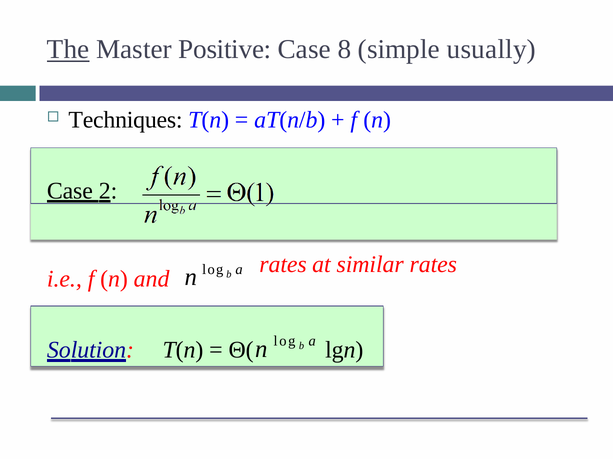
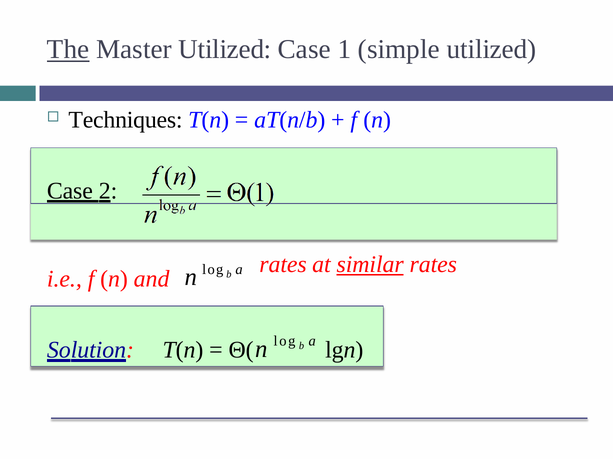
Master Positive: Positive -> Utilized
8: 8 -> 1
simple usually: usually -> utilized
similar underline: none -> present
